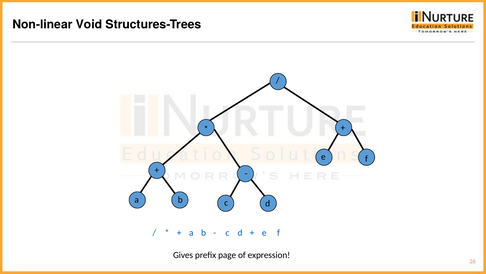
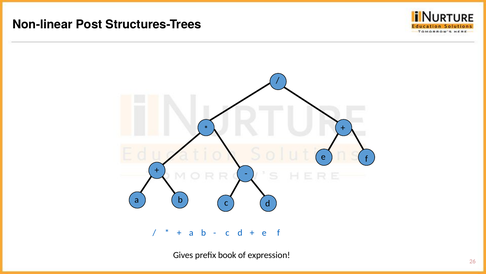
Void: Void -> Post
page: page -> book
